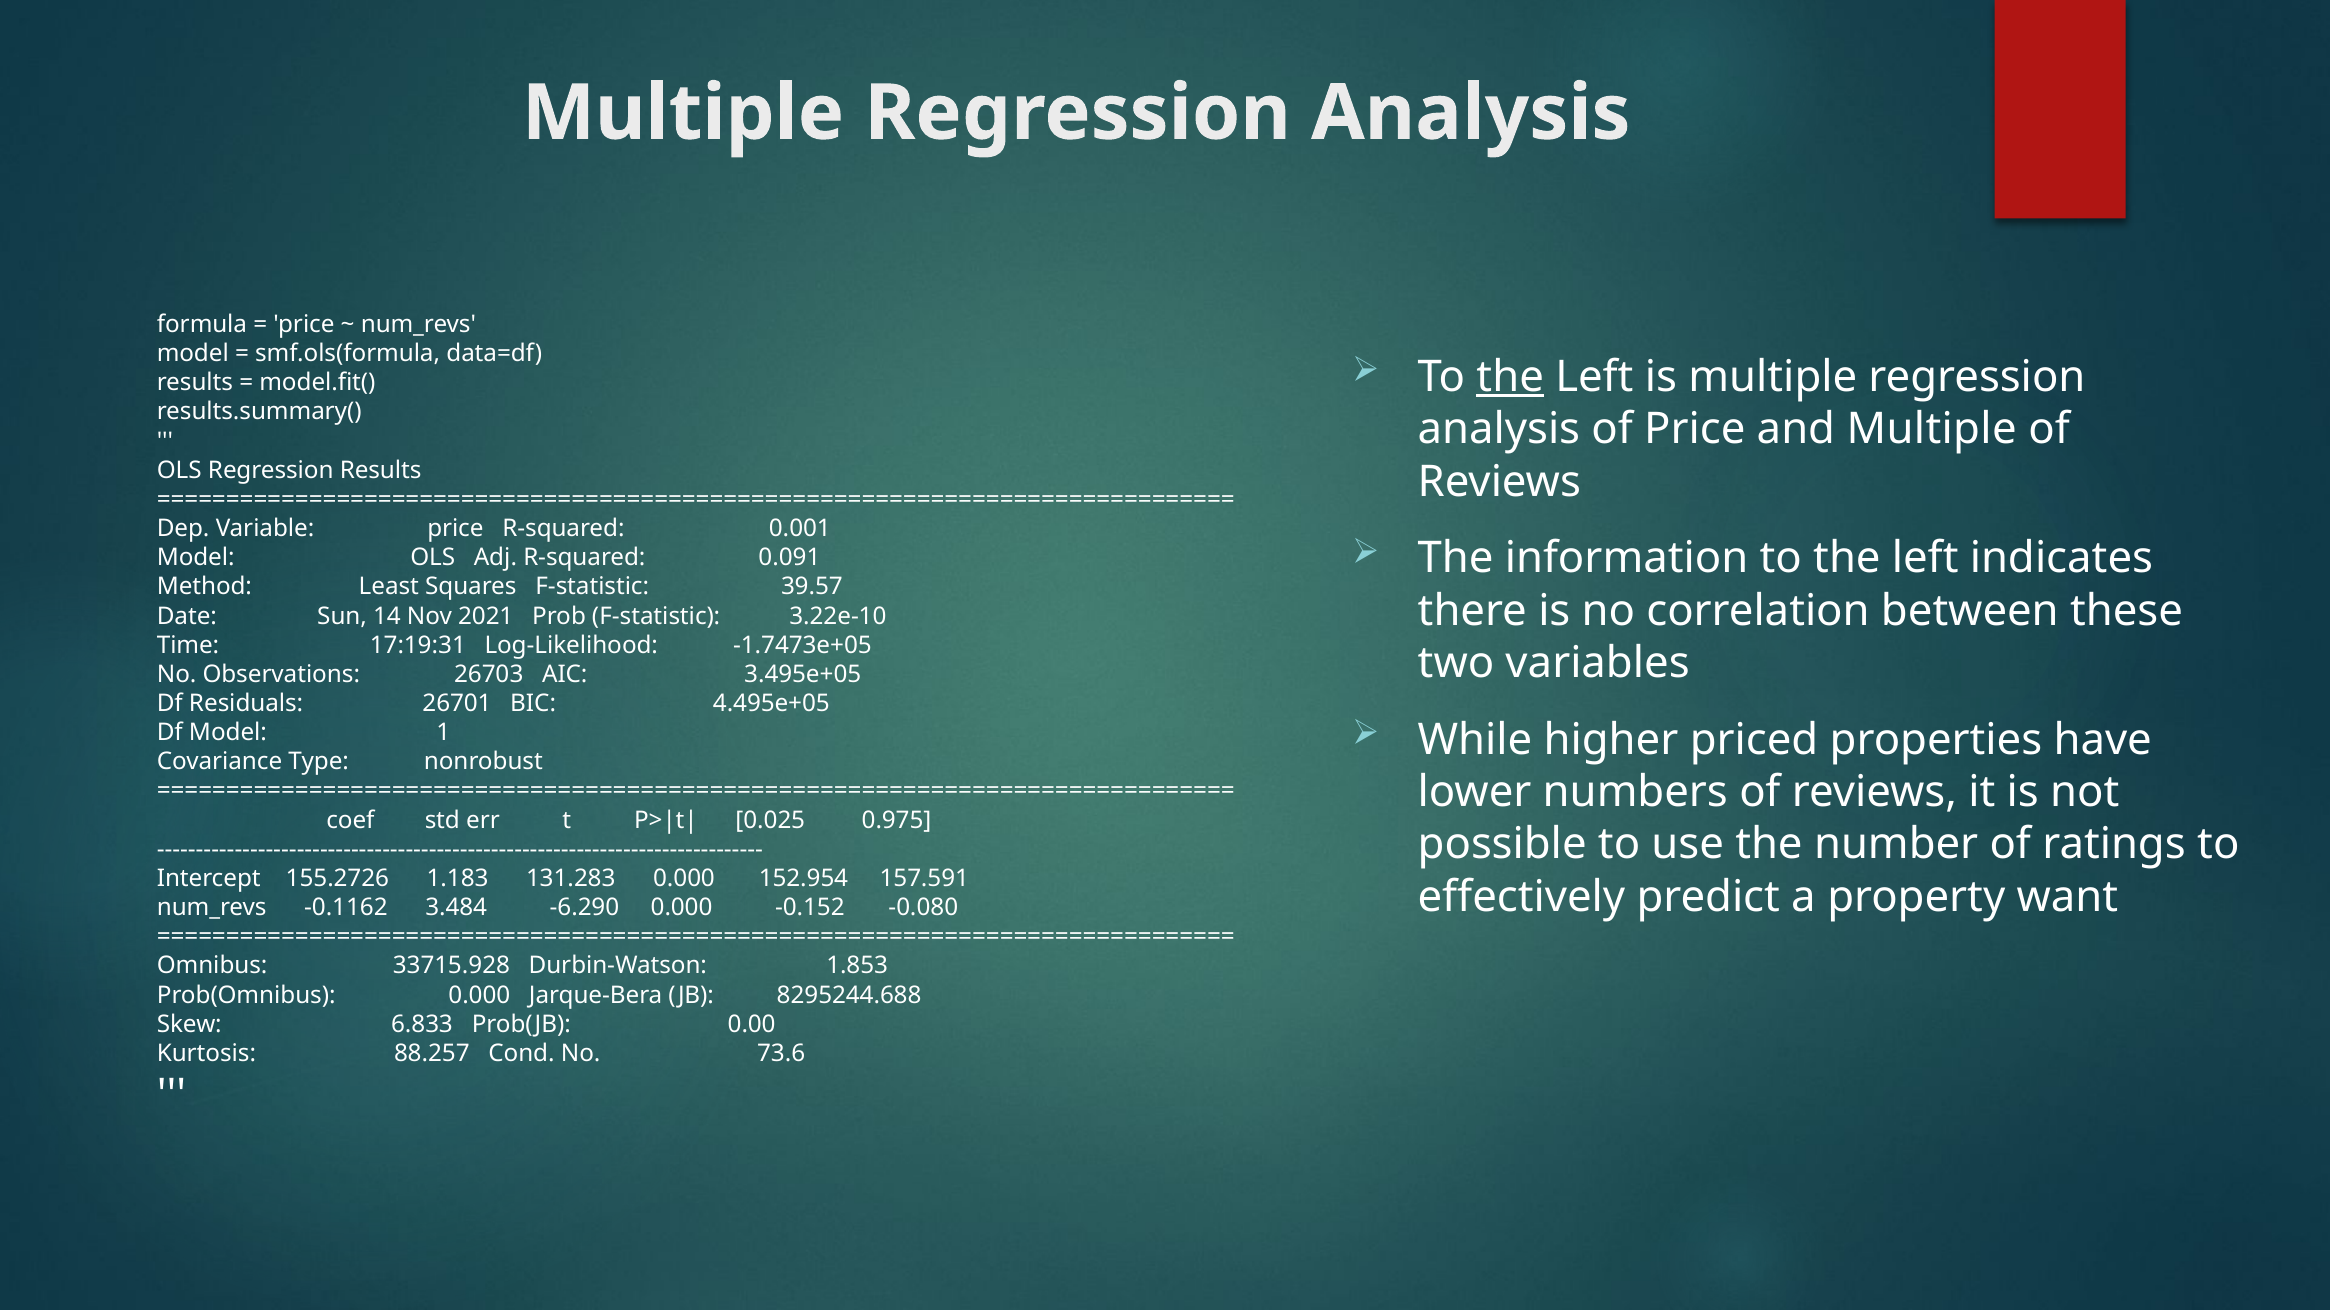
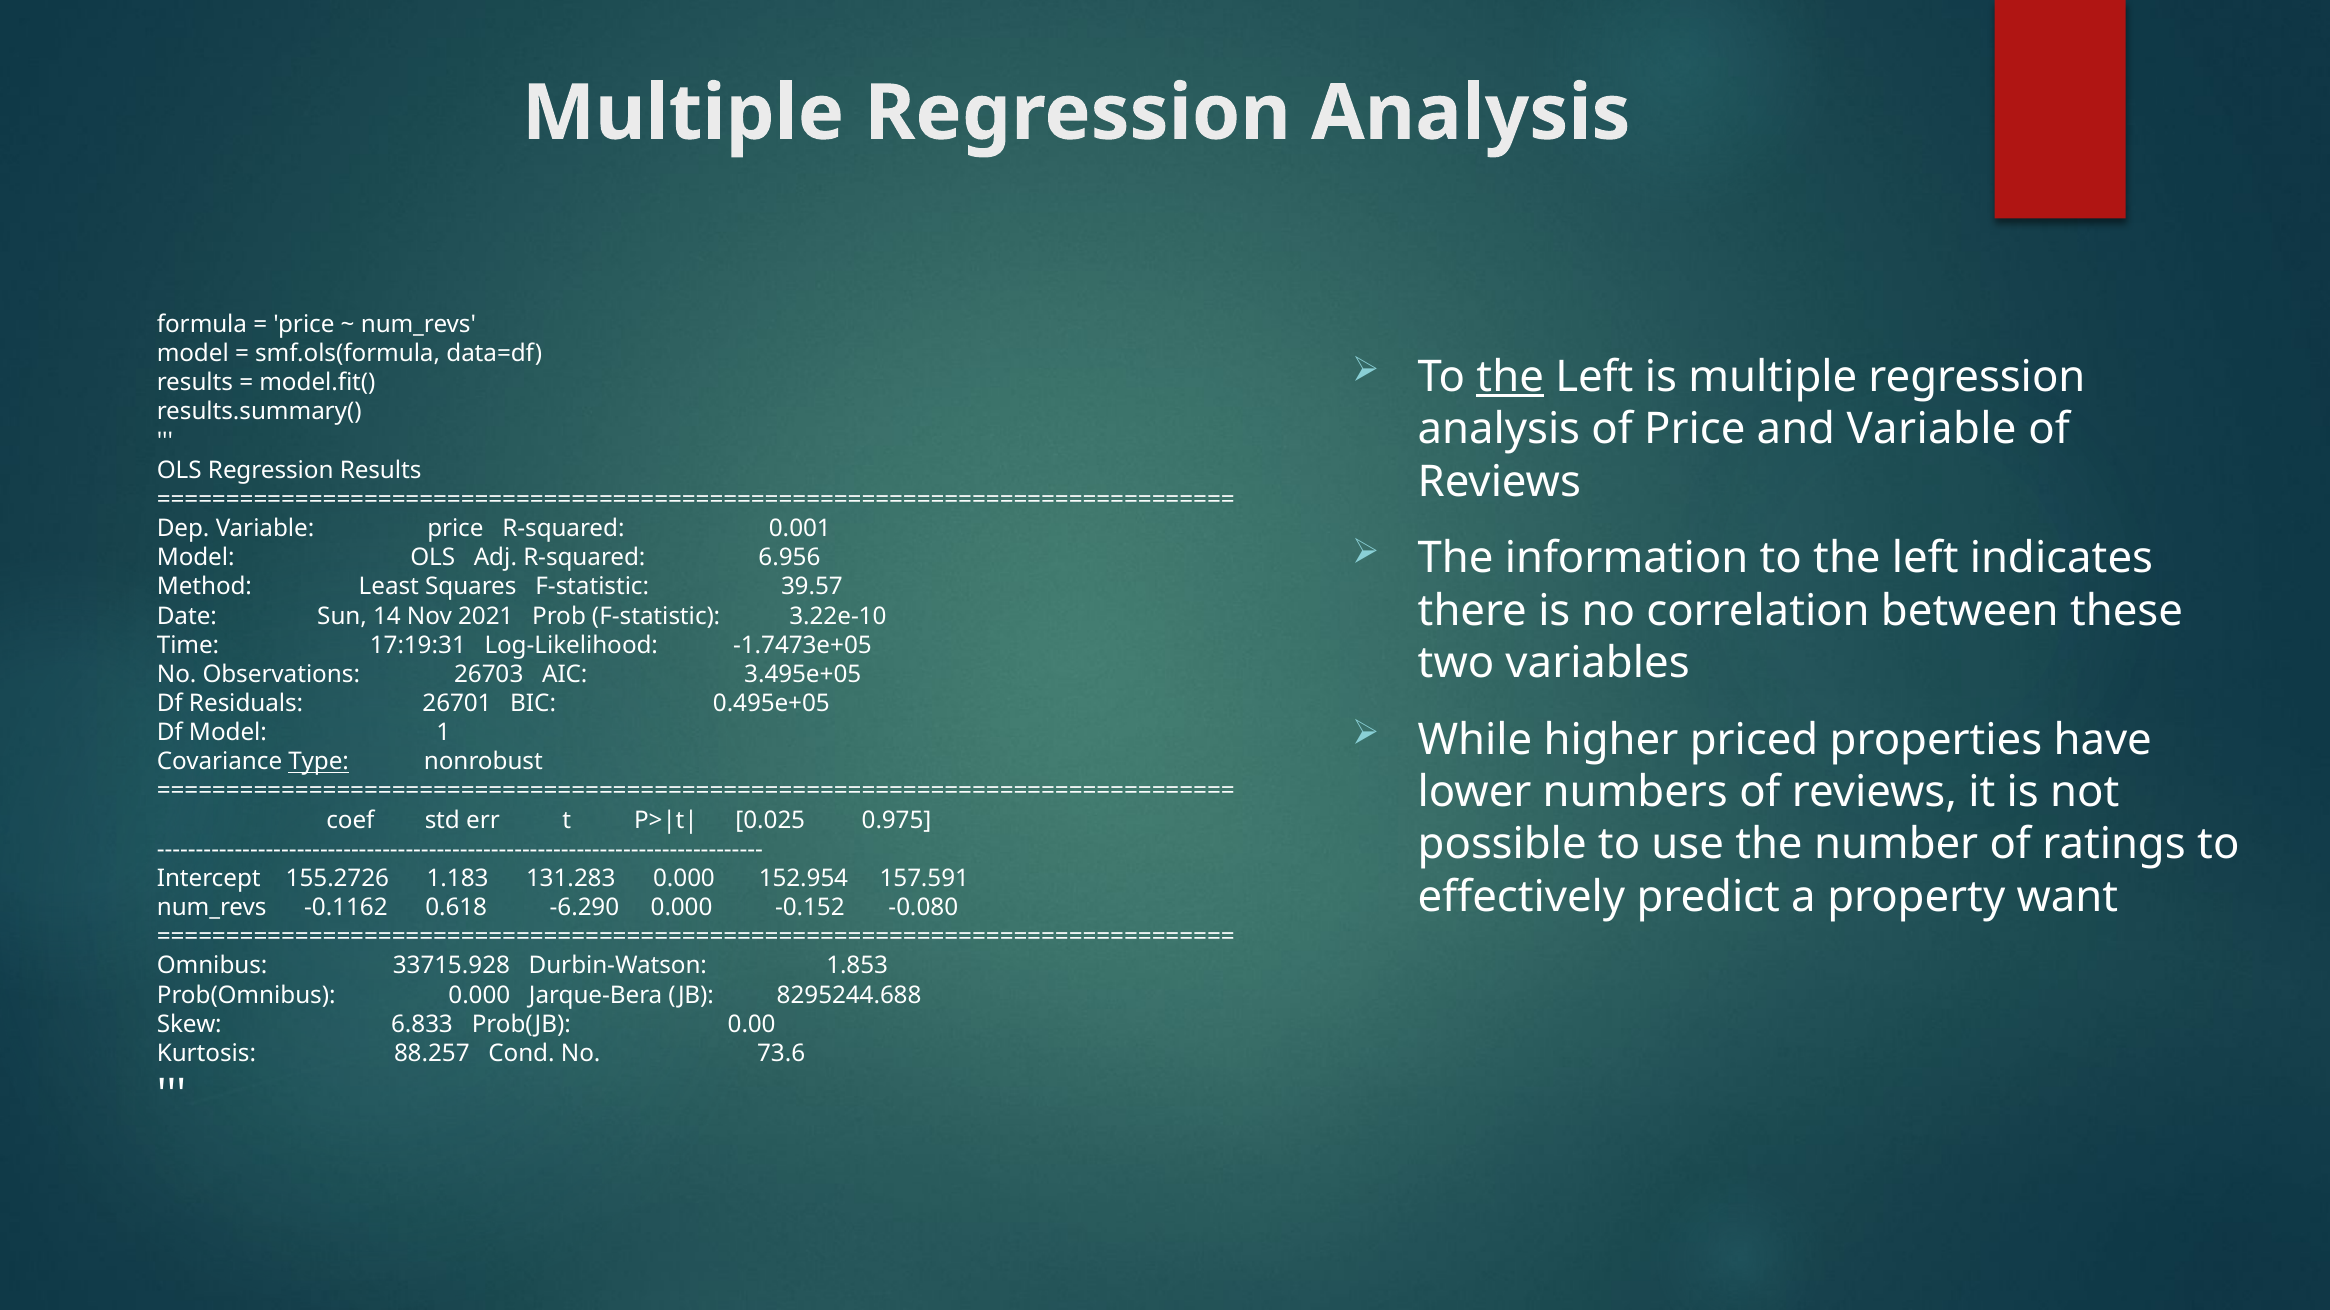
and Multiple: Multiple -> Variable
0.091: 0.091 -> 6.956
4.495e+05: 4.495e+05 -> 0.495e+05
Type underline: none -> present
3.484: 3.484 -> 0.618
